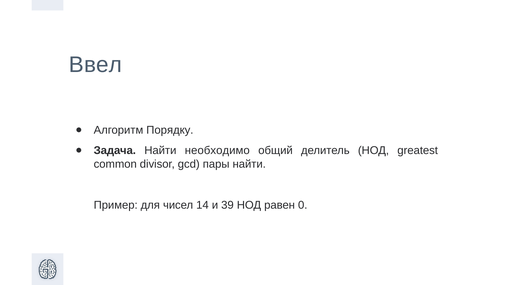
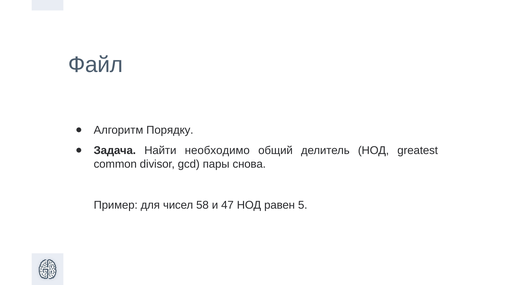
Ввел: Ввел -> Файл
пары найти: найти -> снова
14: 14 -> 58
39: 39 -> 47
0: 0 -> 5
